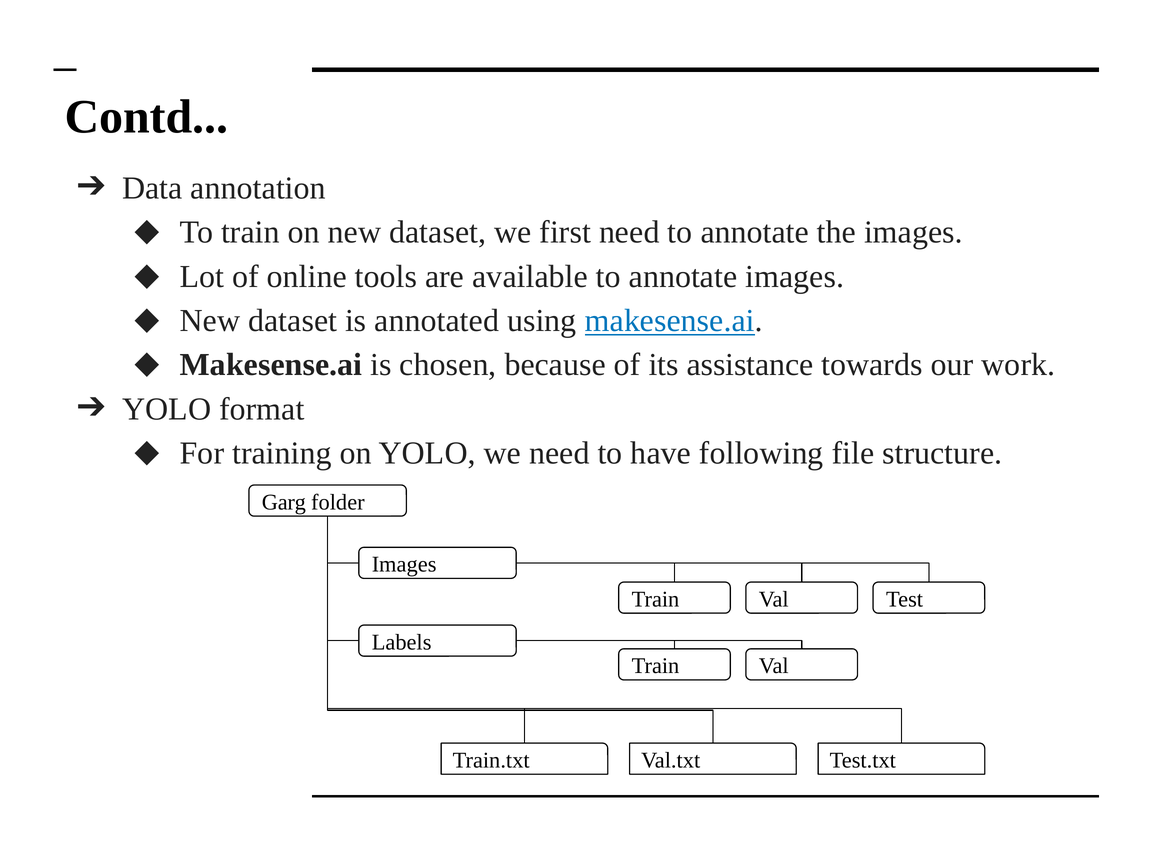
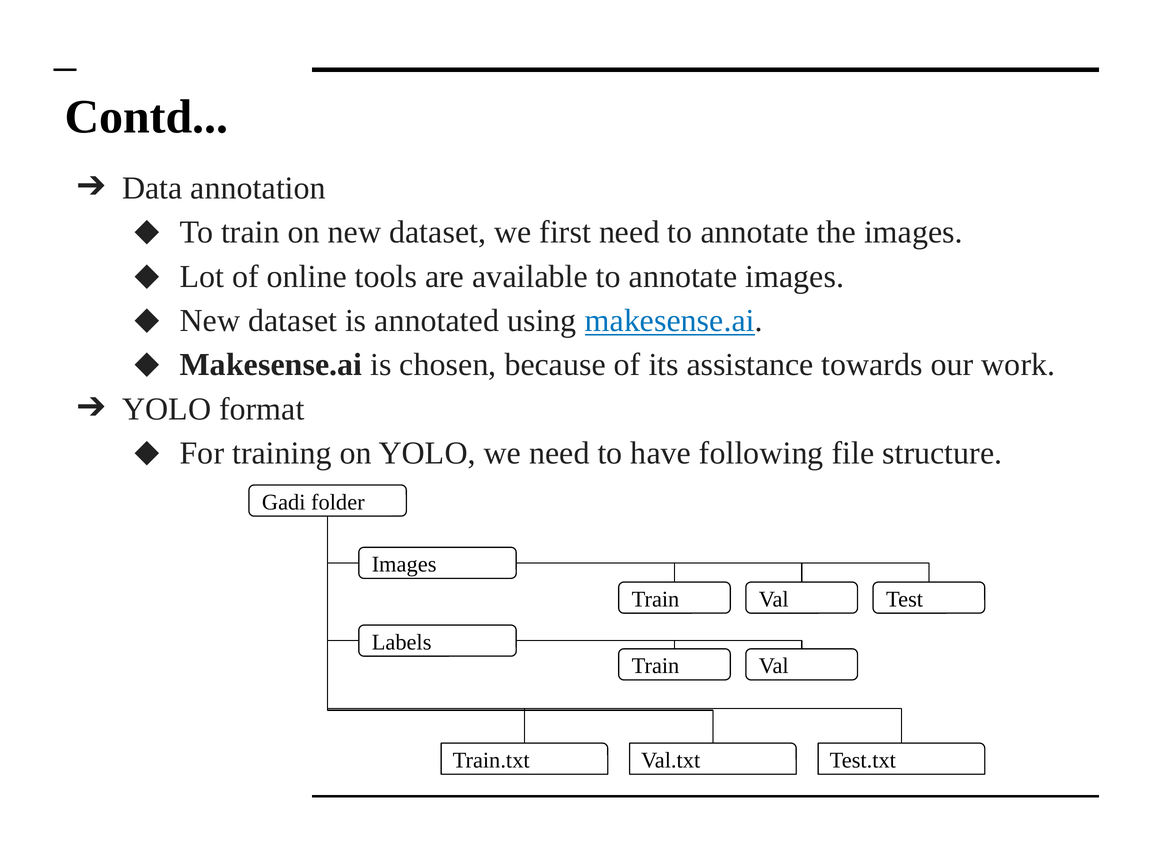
Garg: Garg -> Gadi
